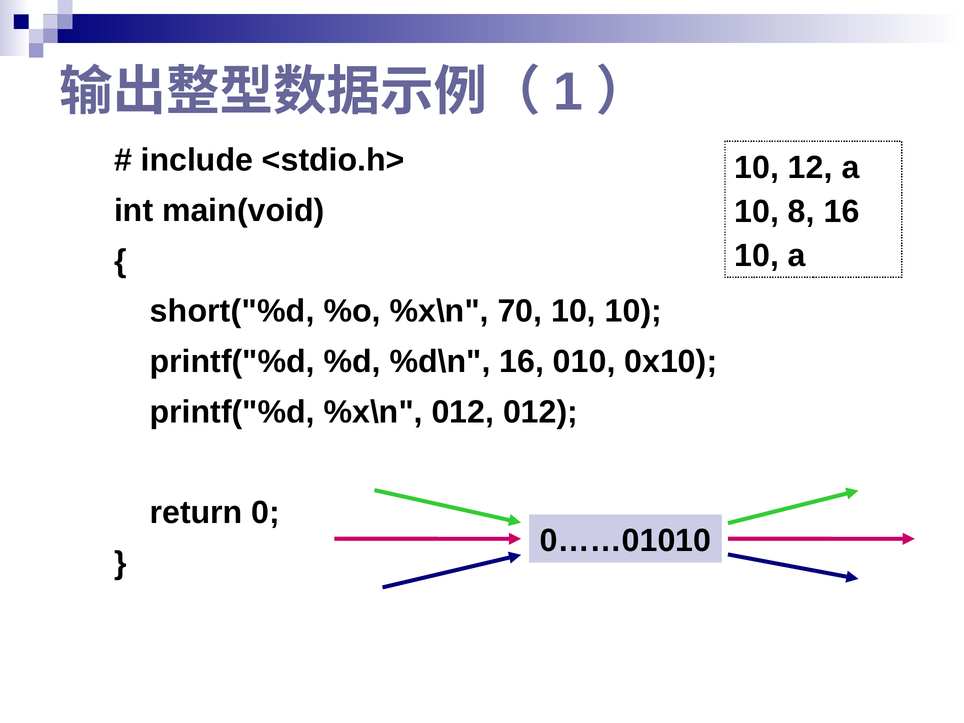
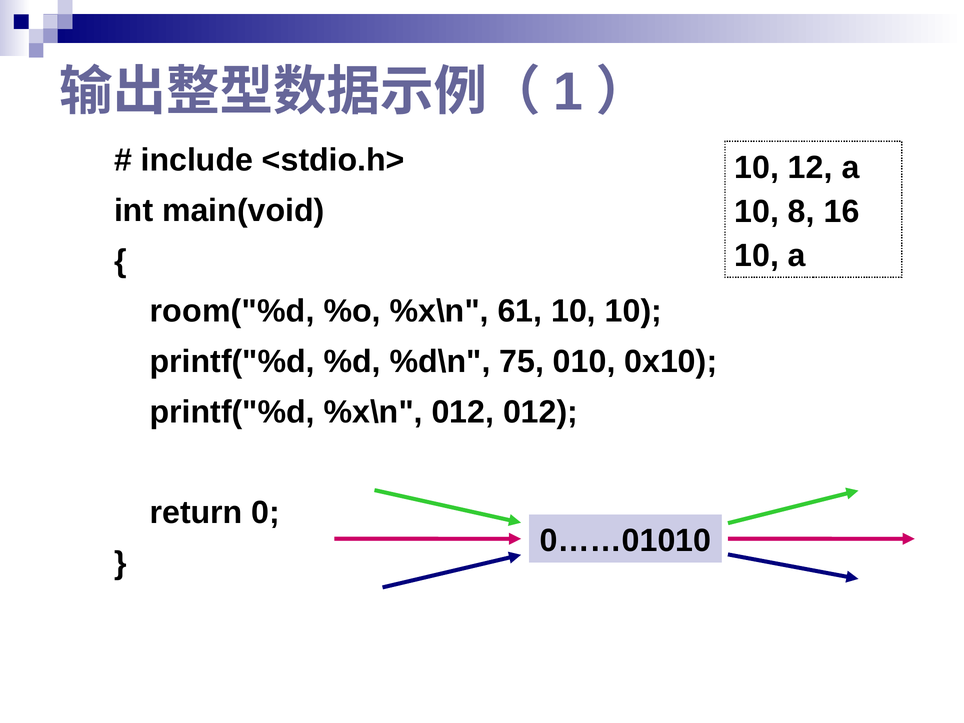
short("%d: short("%d -> room("%d
70: 70 -> 61
%d\n 16: 16 -> 75
